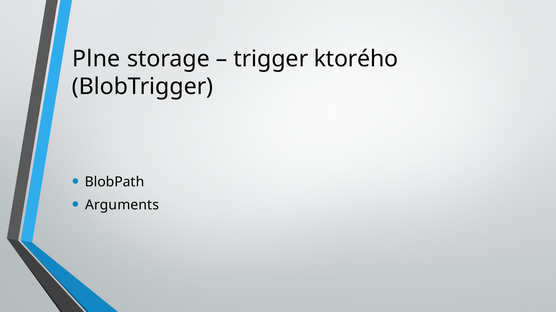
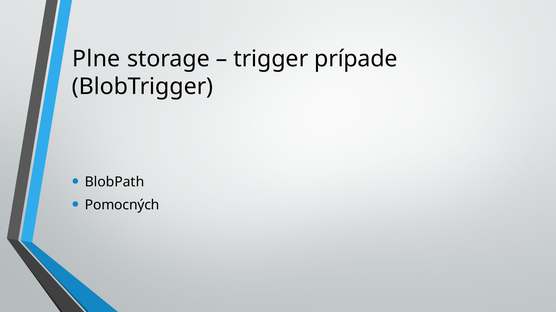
ktorého: ktorého -> prípade
Arguments: Arguments -> Pomocných
